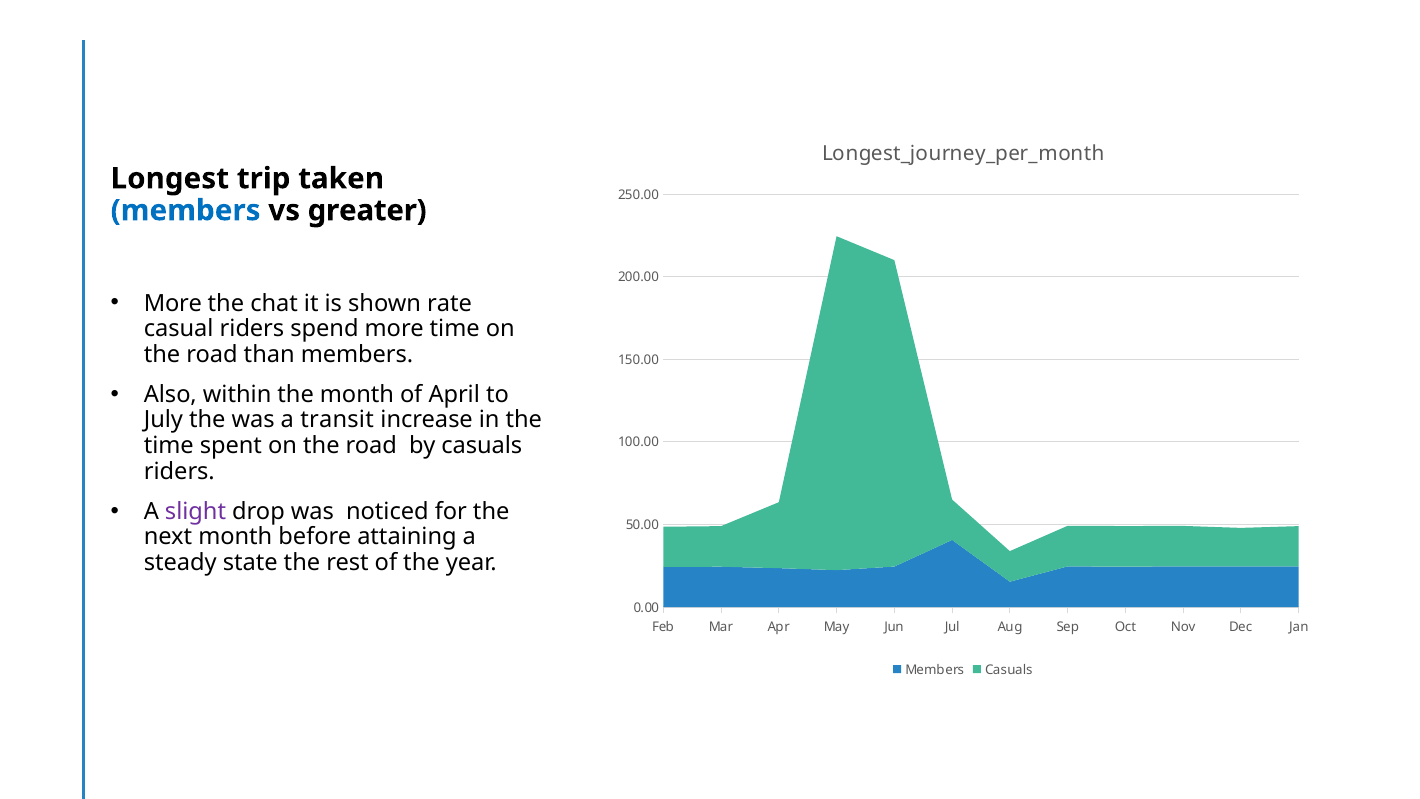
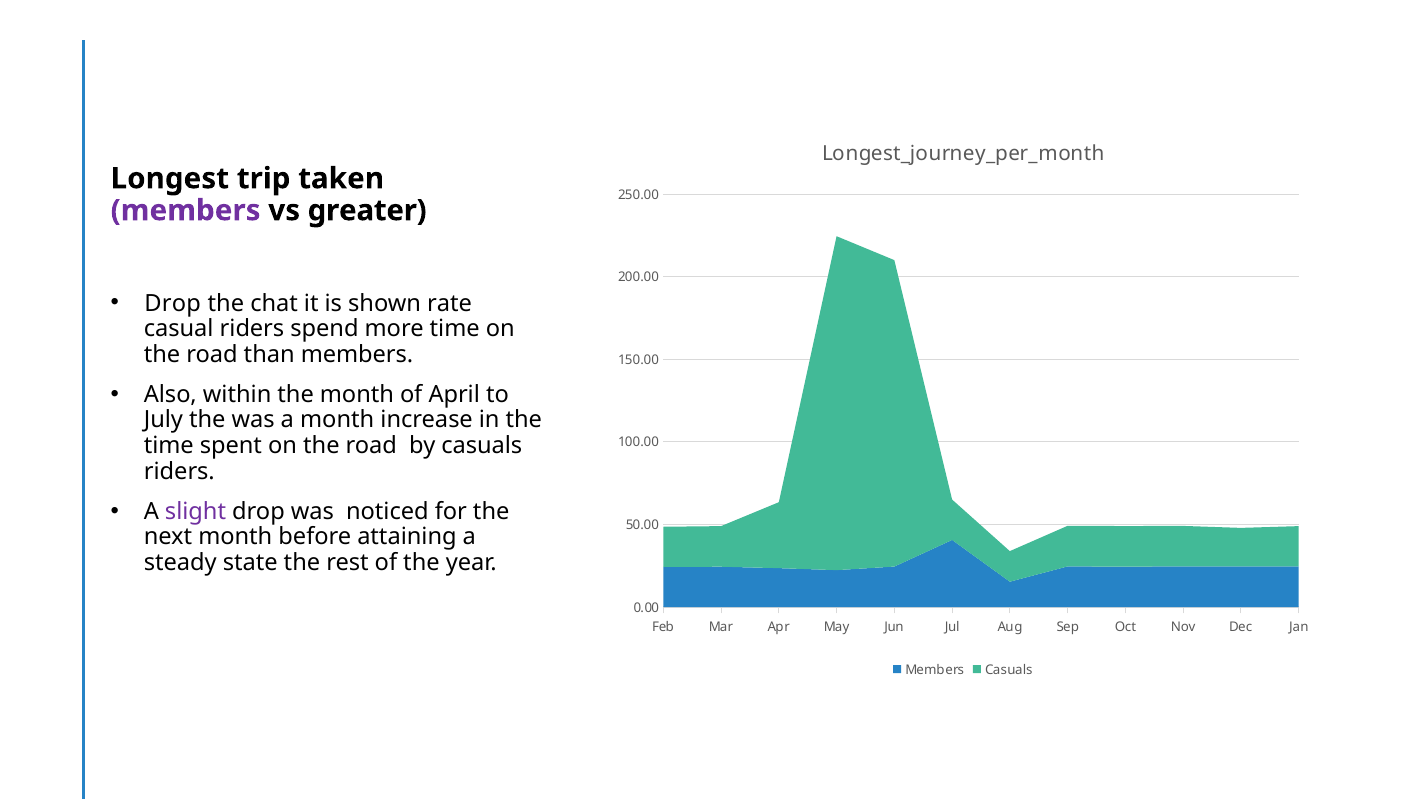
members at (186, 210) colour: blue -> purple
More at (173, 303): More -> Drop
a transit: transit -> month
